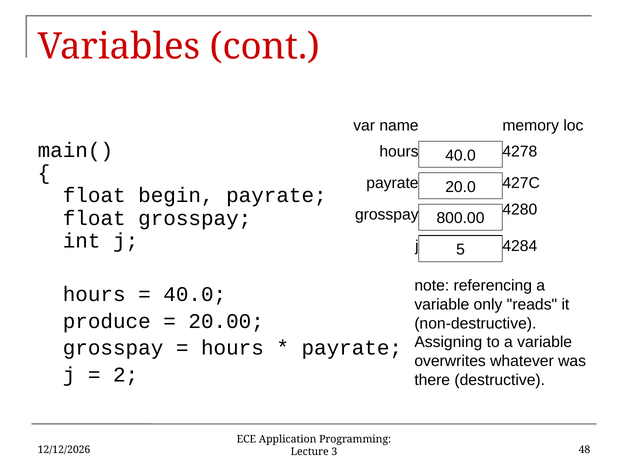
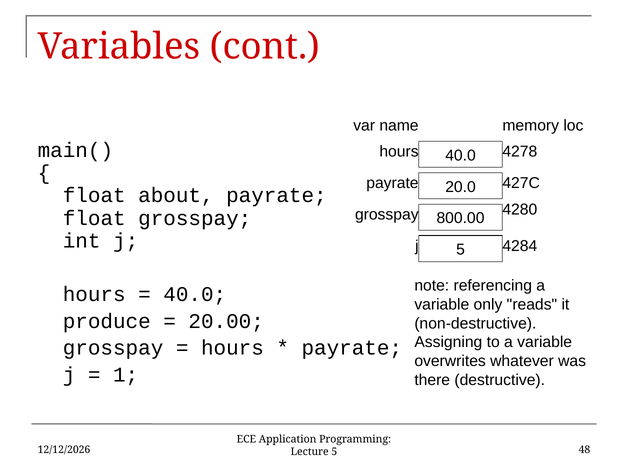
begin: begin -> about
2: 2 -> 1
Lecture 3: 3 -> 5
